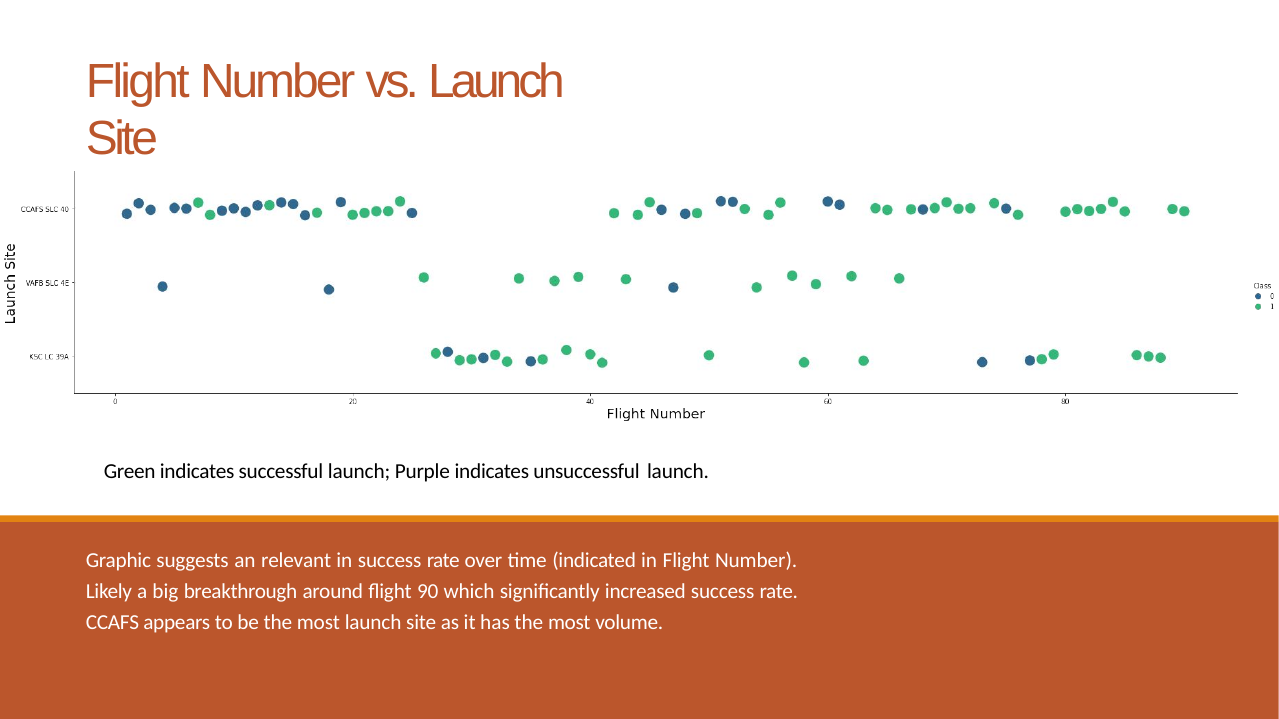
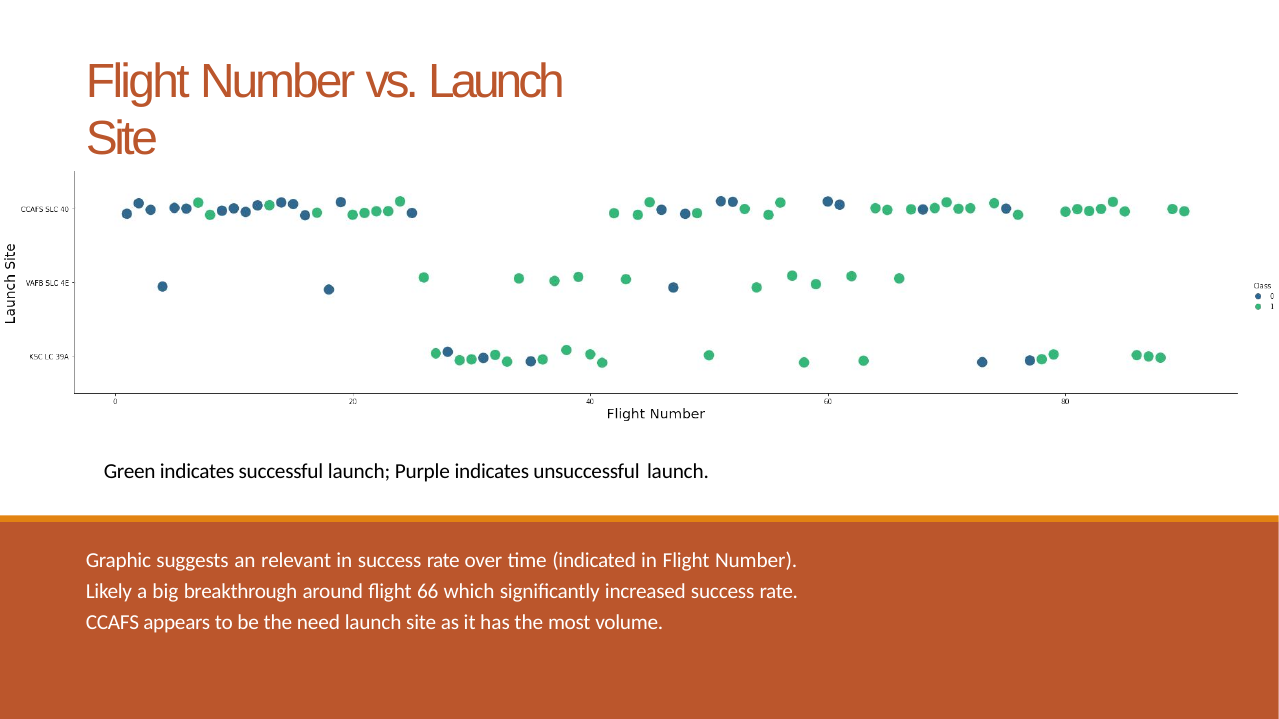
90: 90 -> 66
be the most: most -> need
